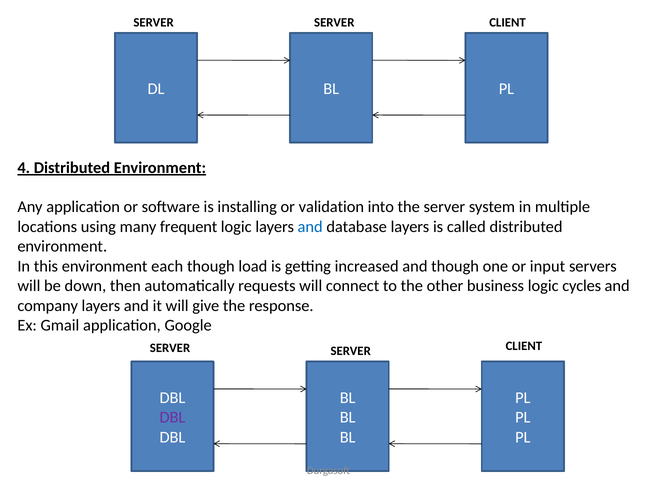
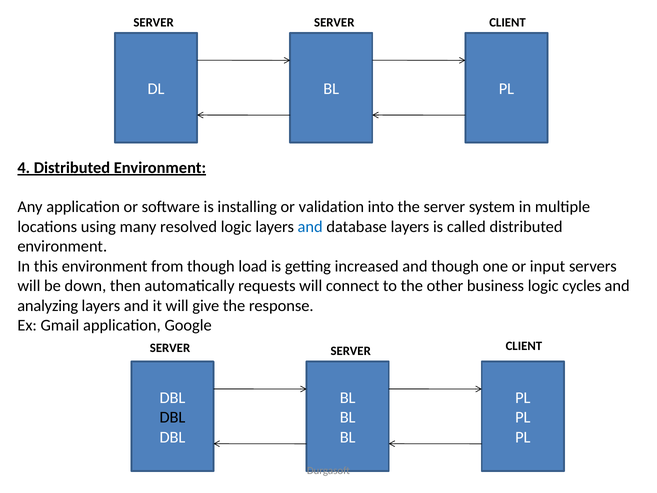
frequent: frequent -> resolved
each: each -> from
company: company -> analyzing
DBL at (172, 417) colour: purple -> black
